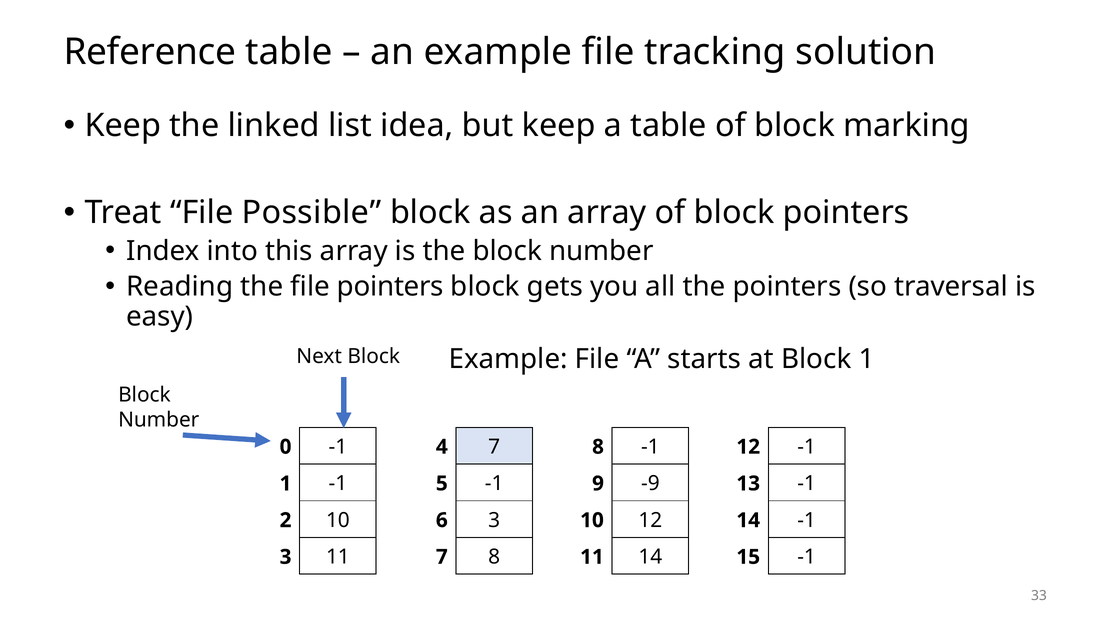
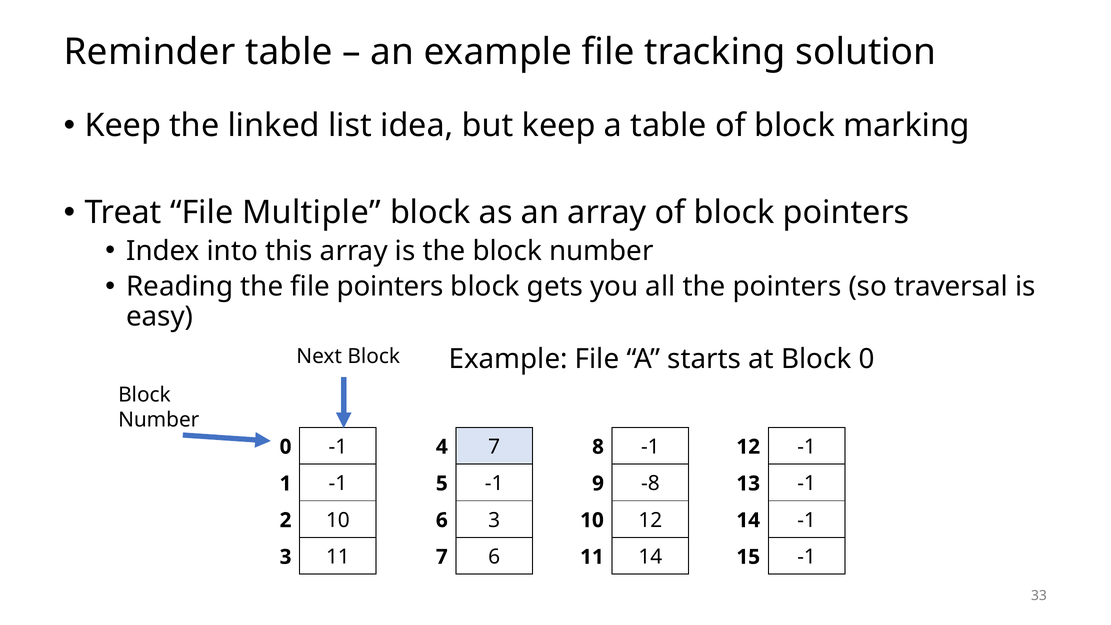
Reference: Reference -> Reminder
Possible: Possible -> Multiple
Block 1: 1 -> 0
-9: -9 -> -8
7 8: 8 -> 6
